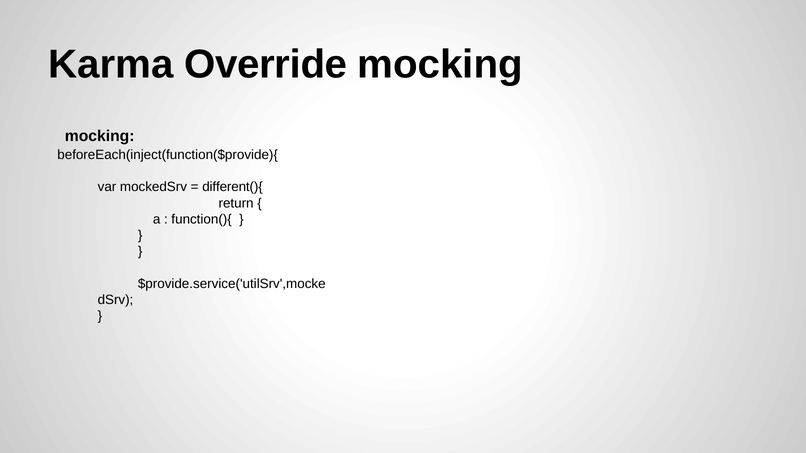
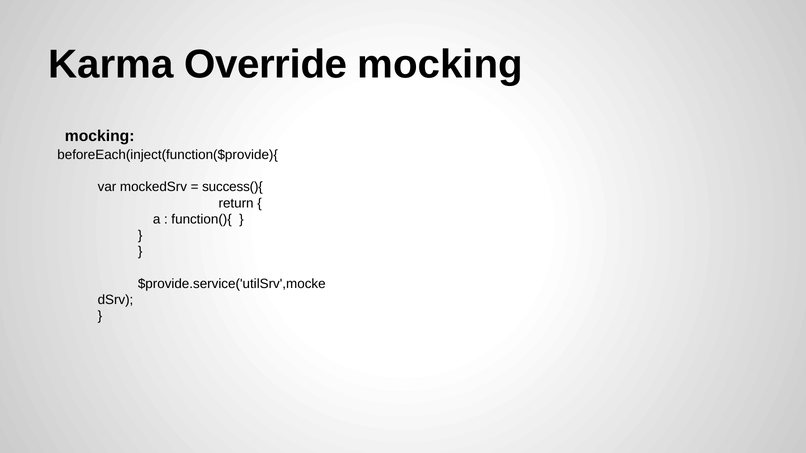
different(){: different(){ -> success(){
